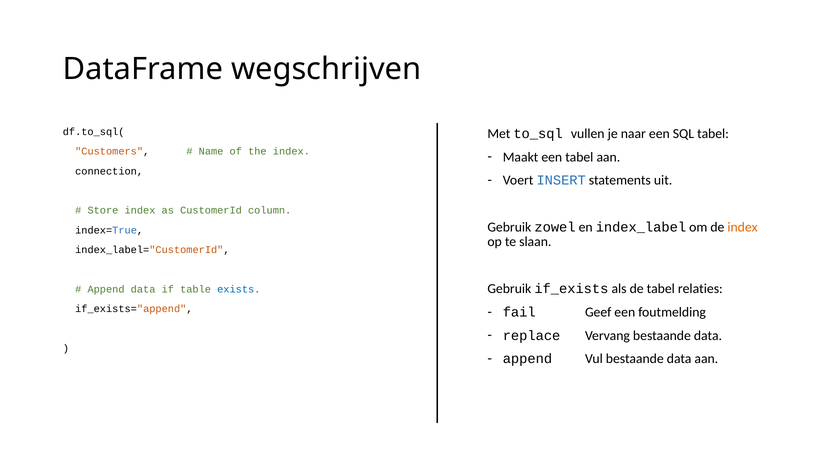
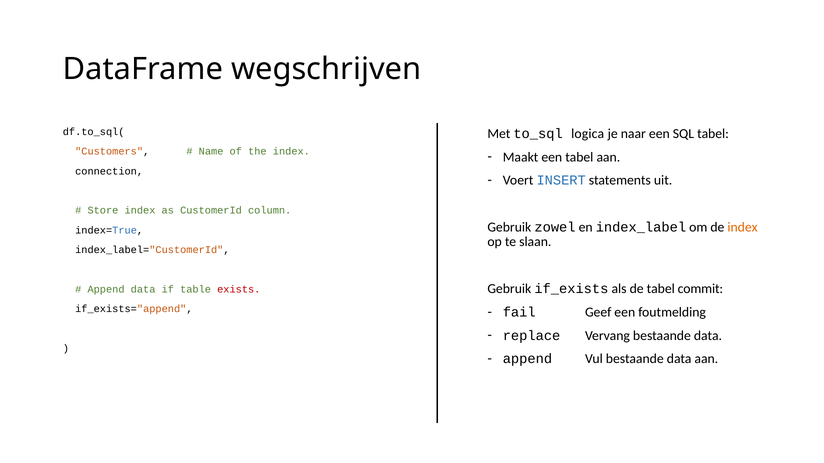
vullen: vullen -> logica
relaties: relaties -> commit
exists colour: blue -> red
